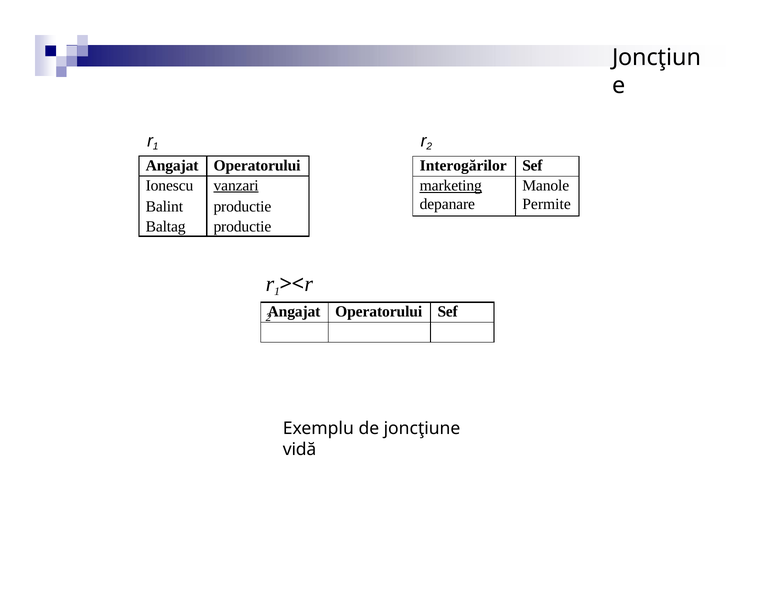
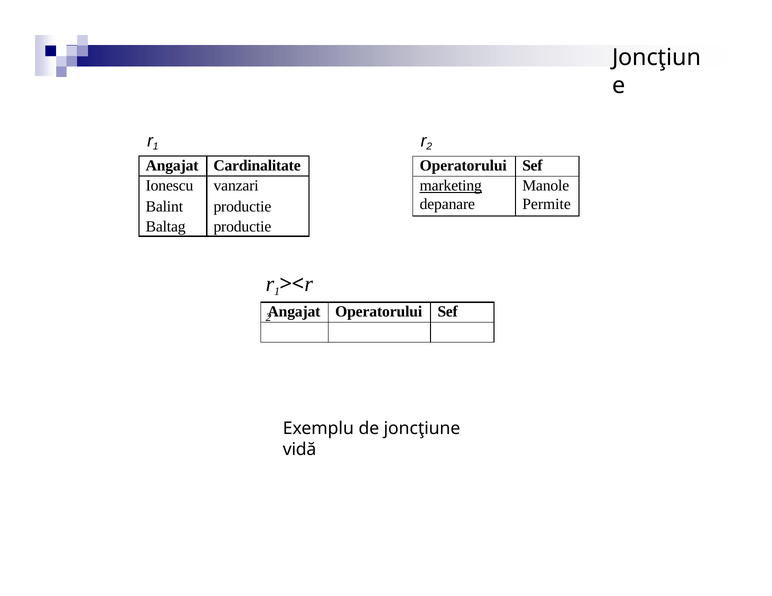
Operatorului at (257, 166): Operatorului -> Cardinalitate
Interogărilor at (463, 166): Interogărilor -> Operatorului
vanzari underline: present -> none
